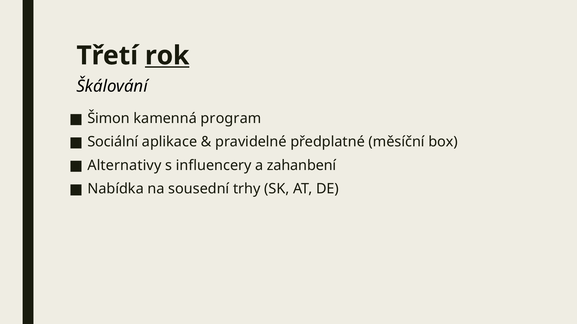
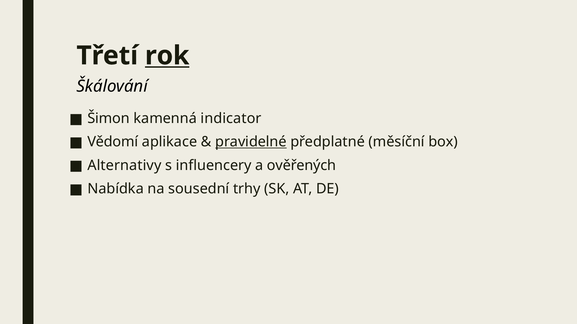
program: program -> indicator
Sociální: Sociální -> Vědomí
pravidelné underline: none -> present
zahanbení: zahanbení -> ověřených
